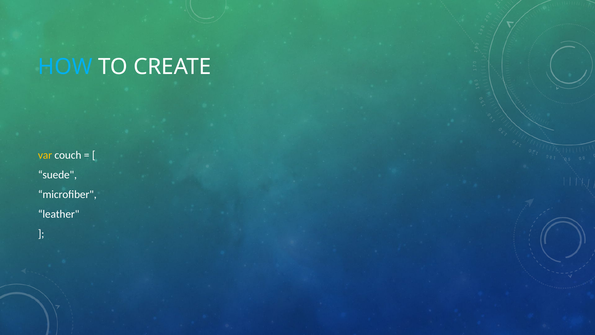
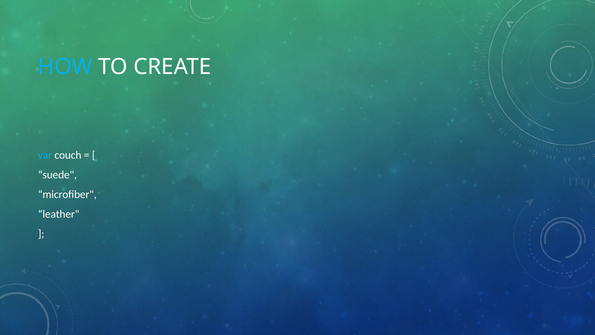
var colour: yellow -> light blue
